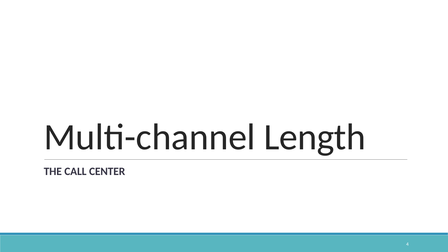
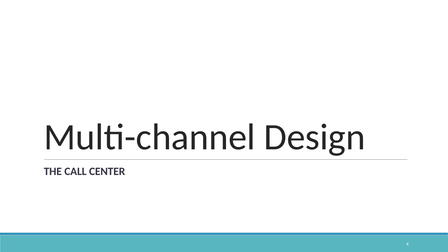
Length: Length -> Design
